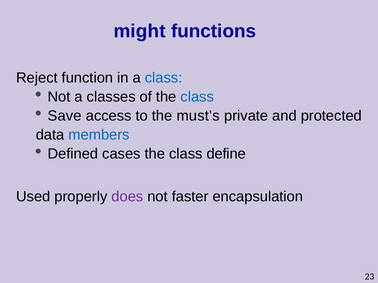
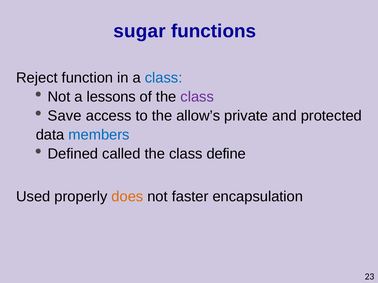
might: might -> sugar
classes: classes -> lessons
class at (197, 97) colour: blue -> purple
must’s: must’s -> allow’s
cases: cases -> called
does colour: purple -> orange
